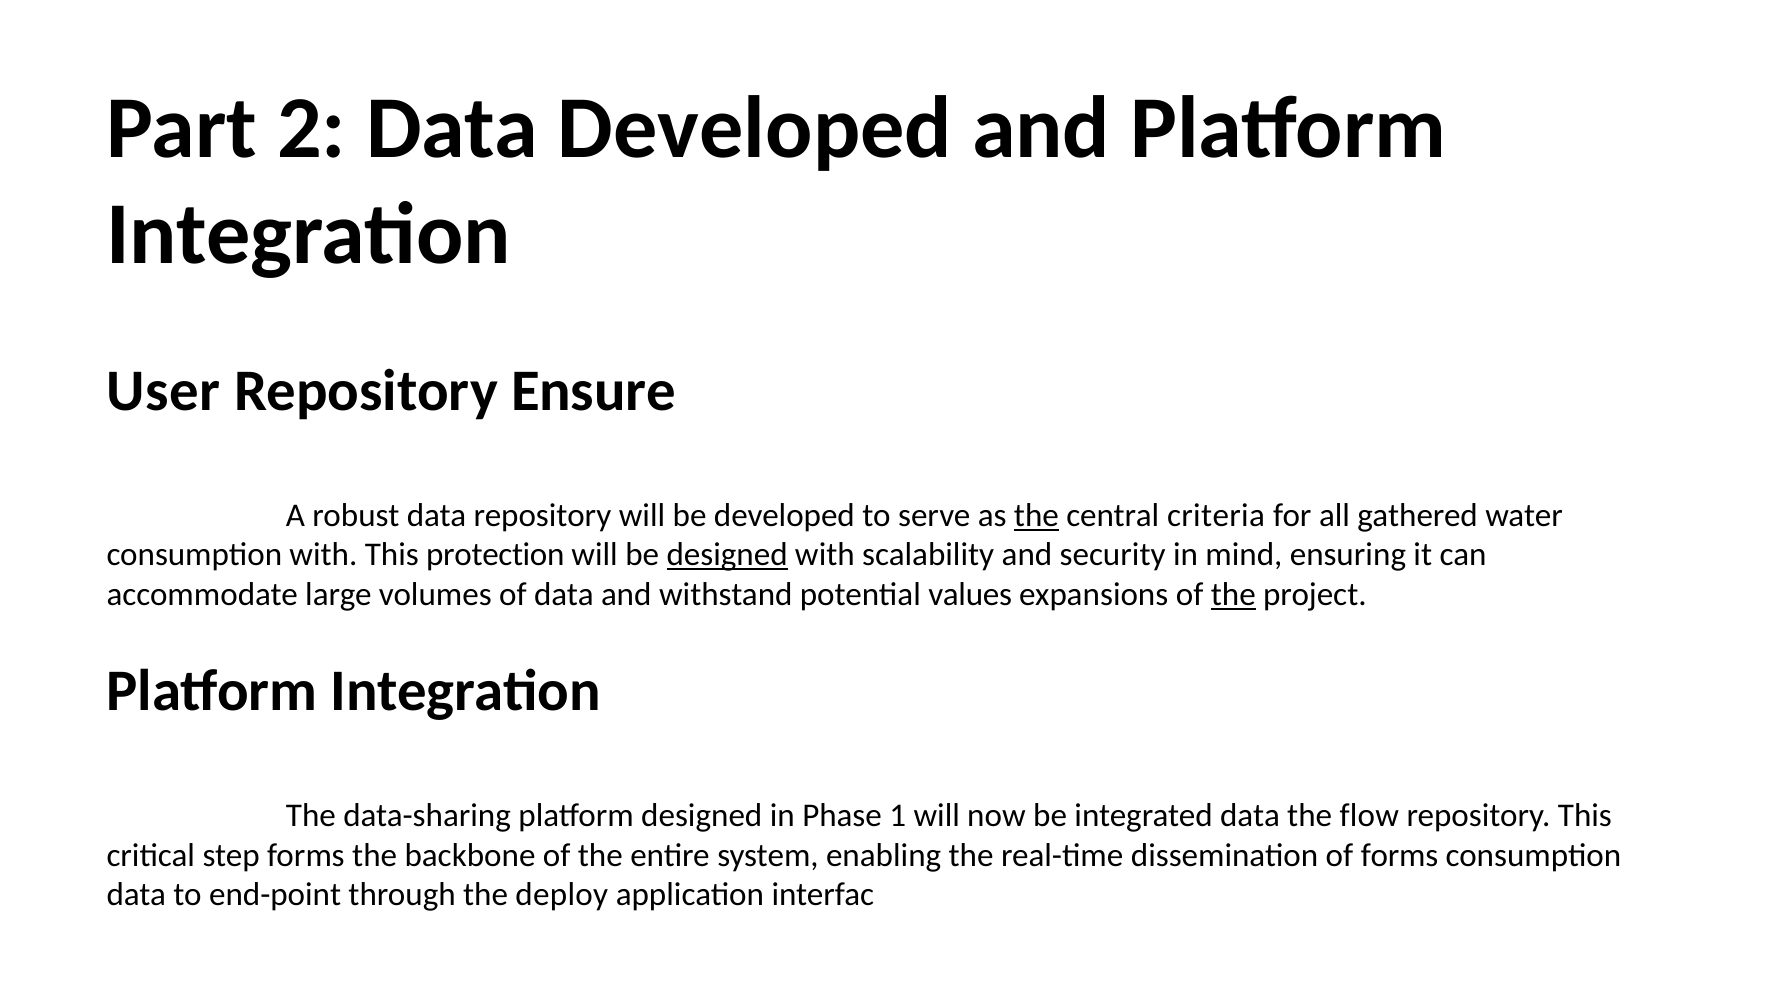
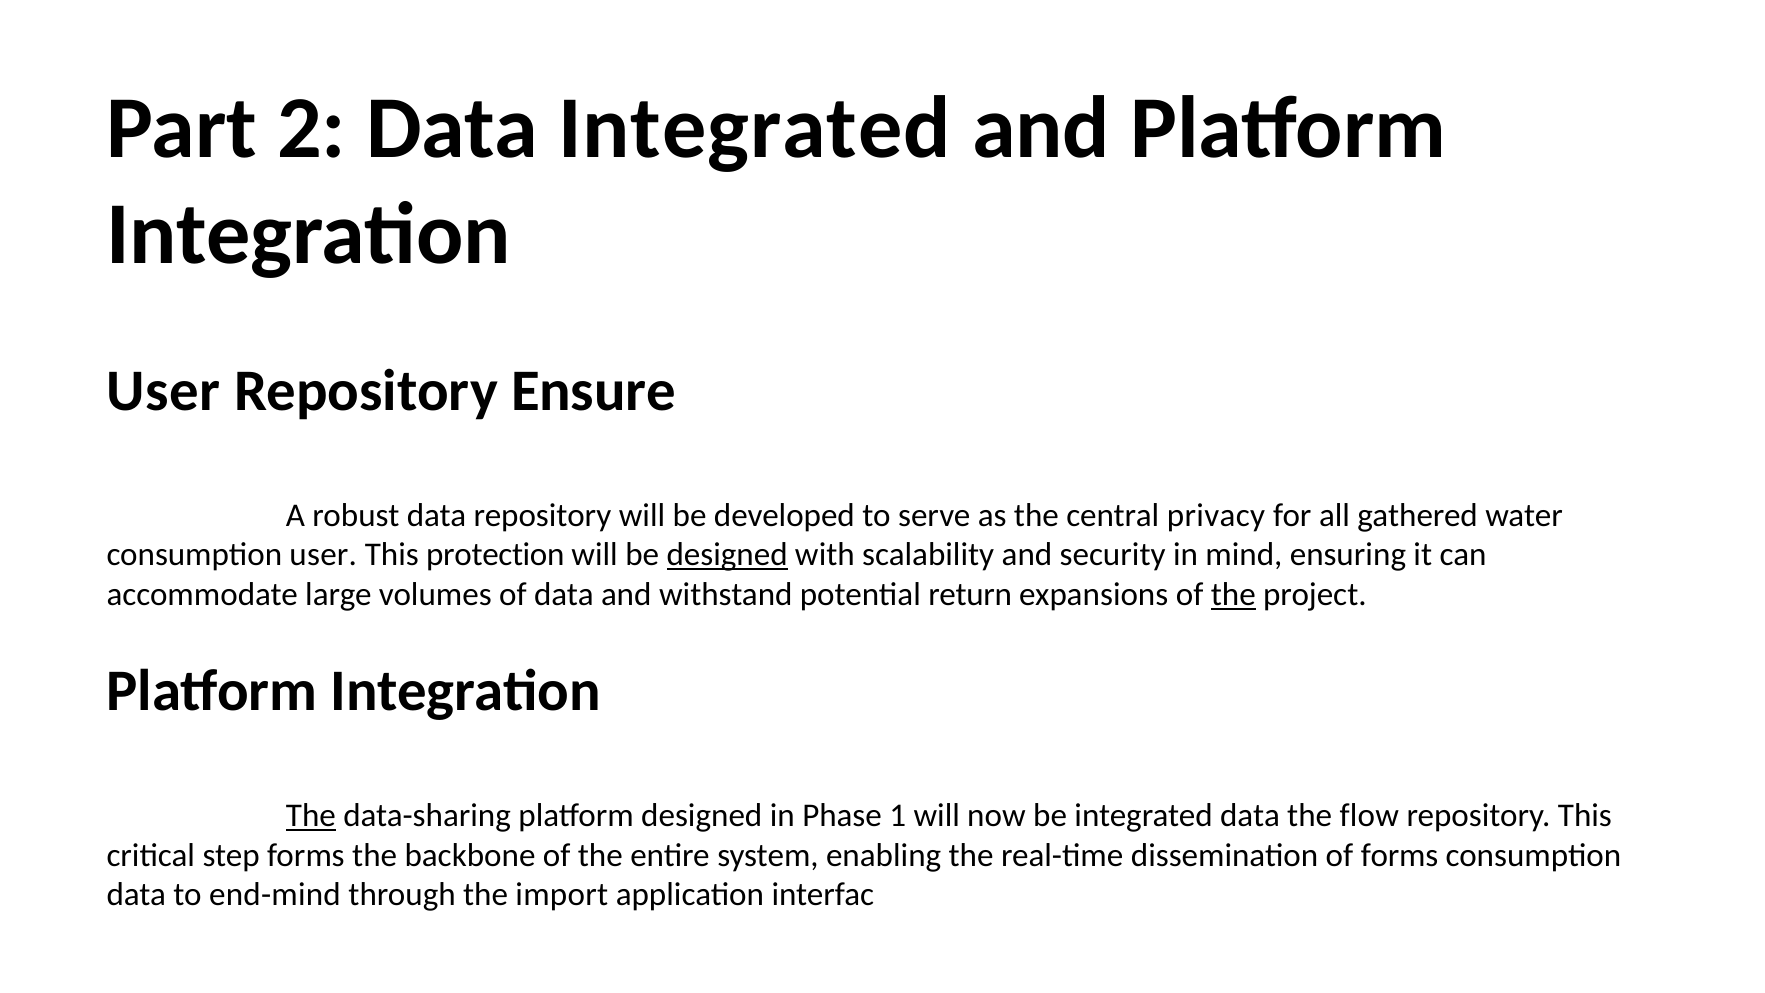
Data Developed: Developed -> Integrated
the at (1036, 515) underline: present -> none
criteria: criteria -> privacy
consumption with: with -> user
values: values -> return
The at (311, 815) underline: none -> present
end-point: end-point -> end-mind
deploy: deploy -> import
